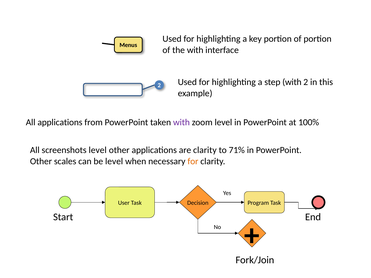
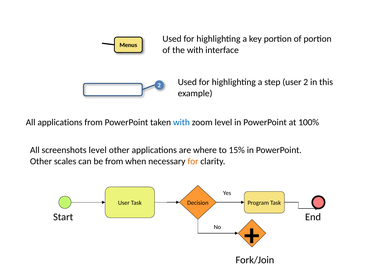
step with: with -> user
with at (181, 122) colour: purple -> blue
are clarity: clarity -> where
71%: 71% -> 15%
be level: level -> from
